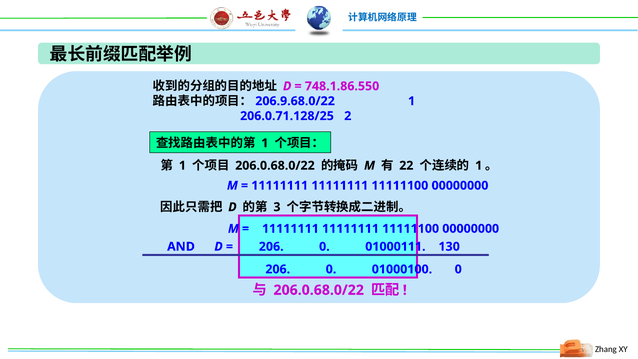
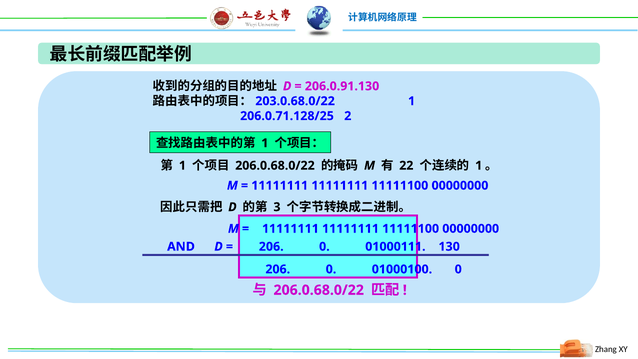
748.1.86.550: 748.1.86.550 -> 206.0.91.130
206.9.68.0/22: 206.9.68.0/22 -> 203.0.68.0/22
